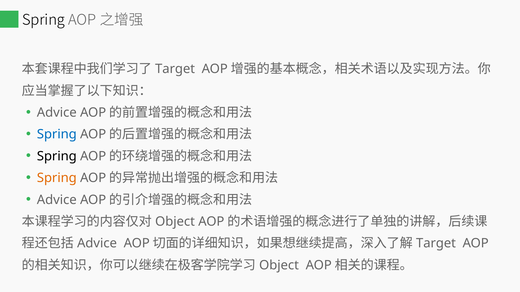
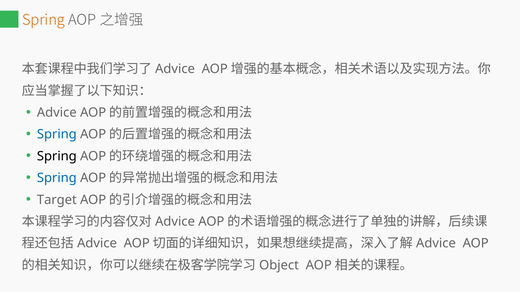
Spring at (43, 20) colour: black -> orange
Target at (175, 69): Target -> Advice
Spring at (57, 178) colour: orange -> blue
Advice at (57, 200): Advice -> Target
Object at (175, 222): Object -> Advice
Target at (436, 244): Target -> Advice
